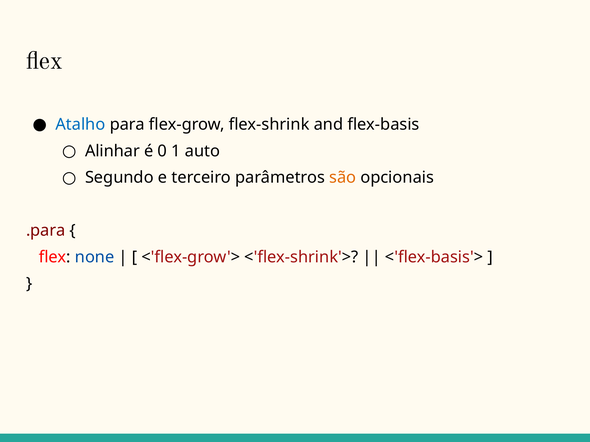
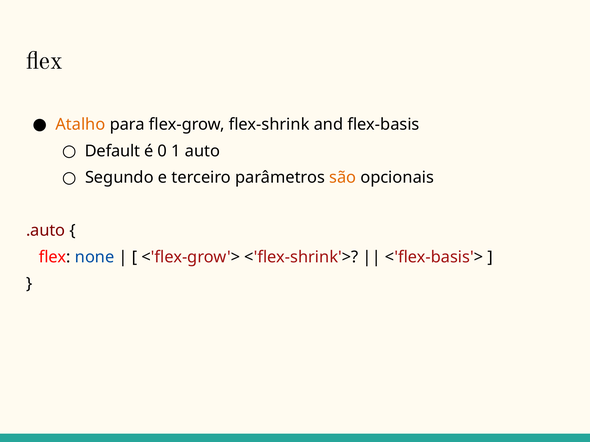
Atalho colour: blue -> orange
Alinhar: Alinhar -> Default
.para: .para -> .auto
